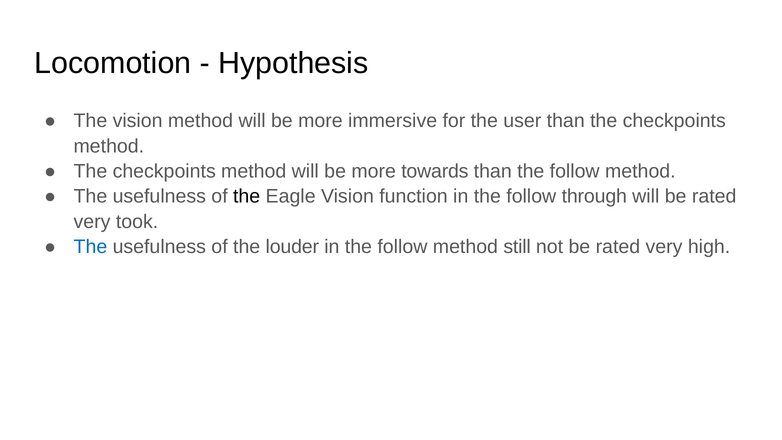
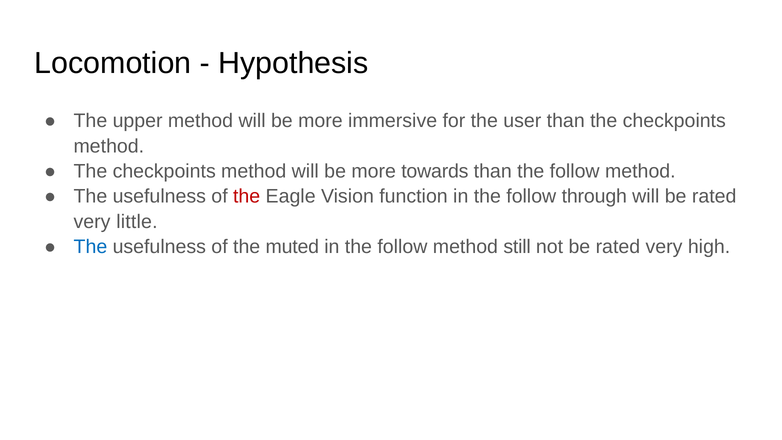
The vision: vision -> upper
the at (247, 196) colour: black -> red
took: took -> little
louder: louder -> muted
